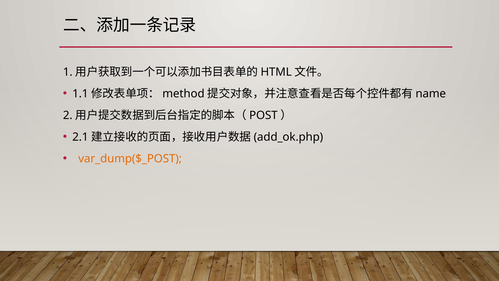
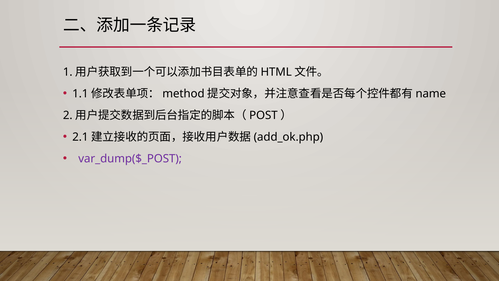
var_dump($_POST colour: orange -> purple
